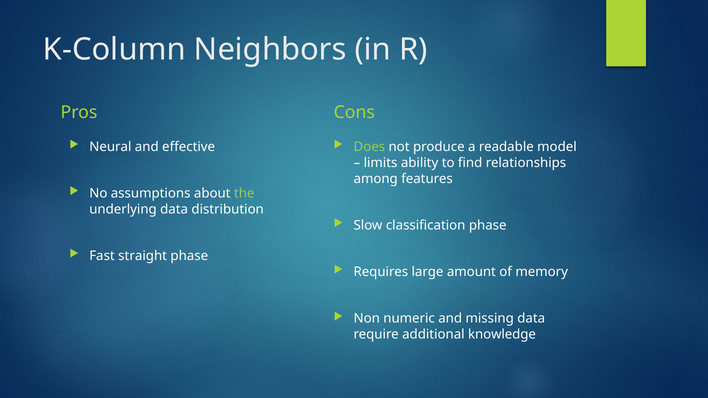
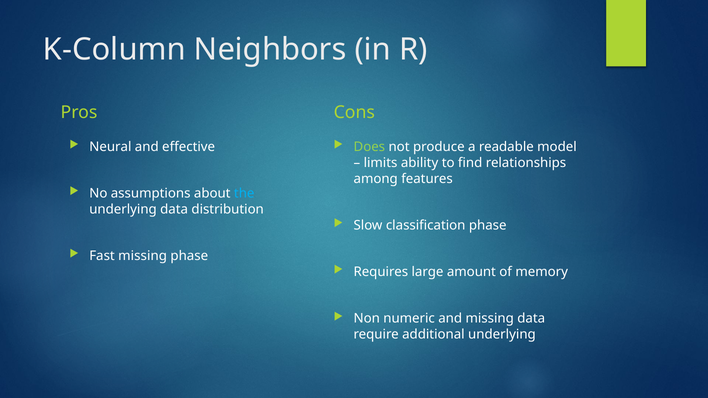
the colour: light green -> light blue
Fast straight: straight -> missing
additional knowledge: knowledge -> underlying
